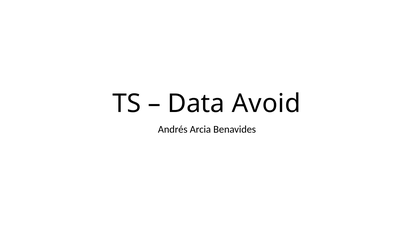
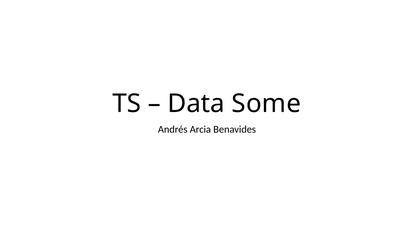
Avoid: Avoid -> Some
